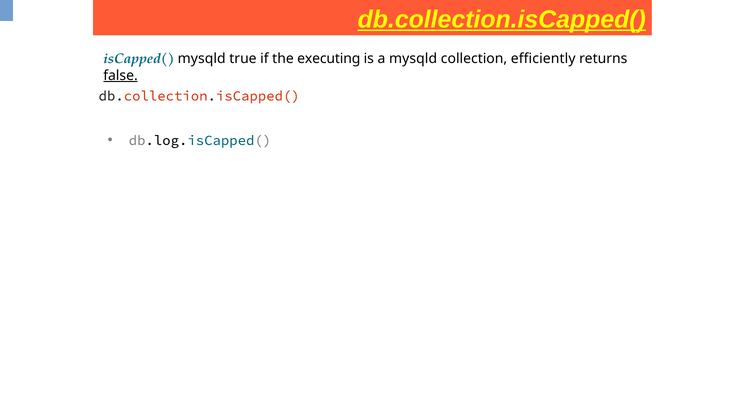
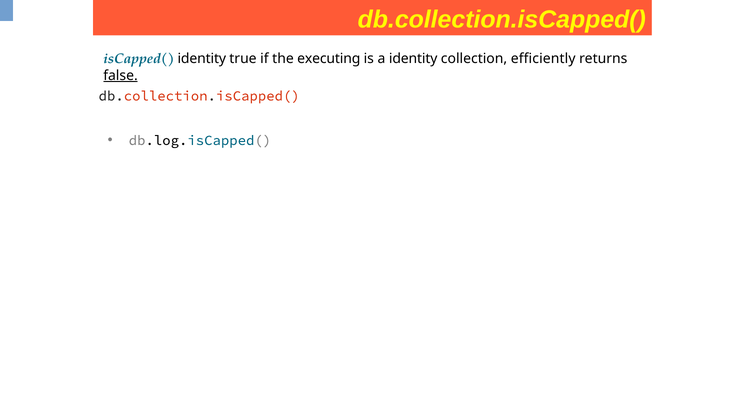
db.collection.isCapped( at (502, 19) underline: present -> none
isCapped( mysqld: mysqld -> identity
a mysqld: mysqld -> identity
